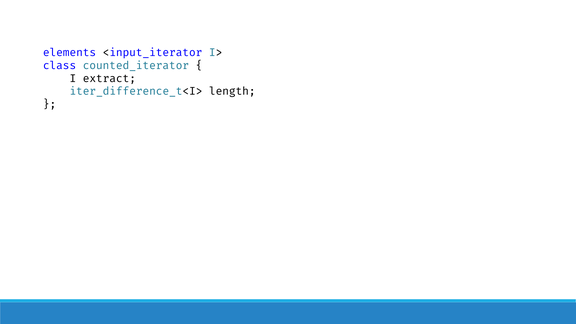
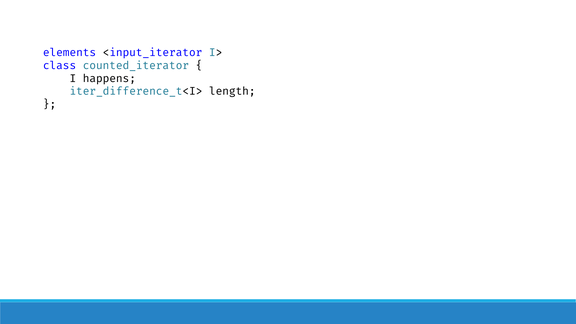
extract: extract -> happens
